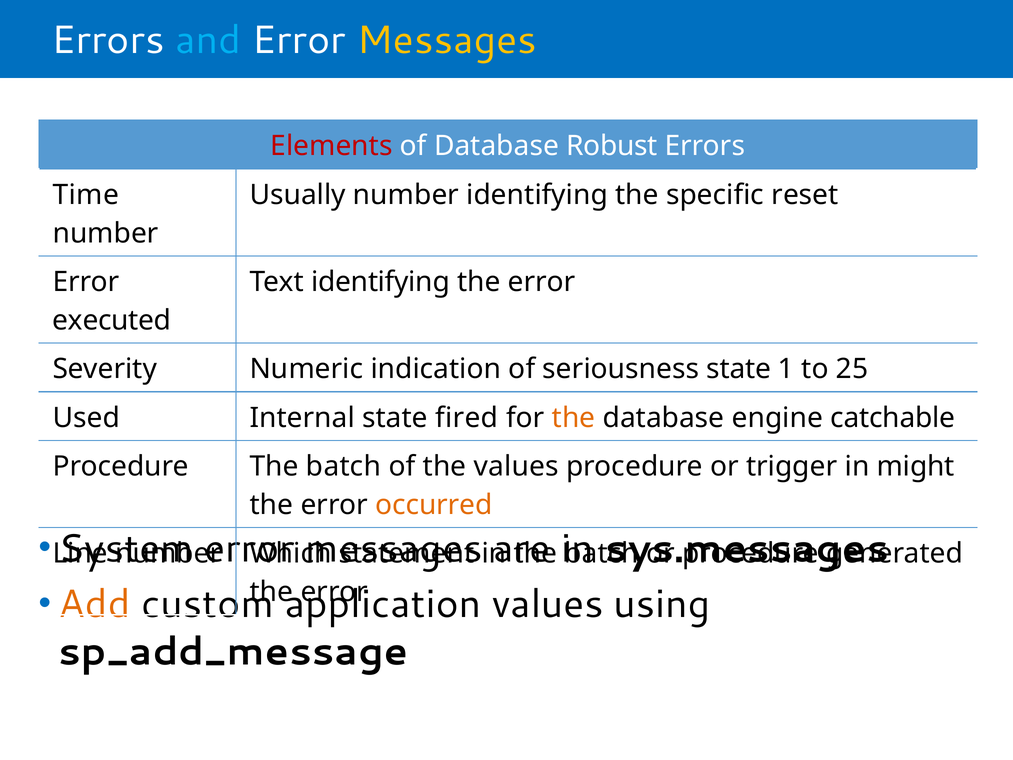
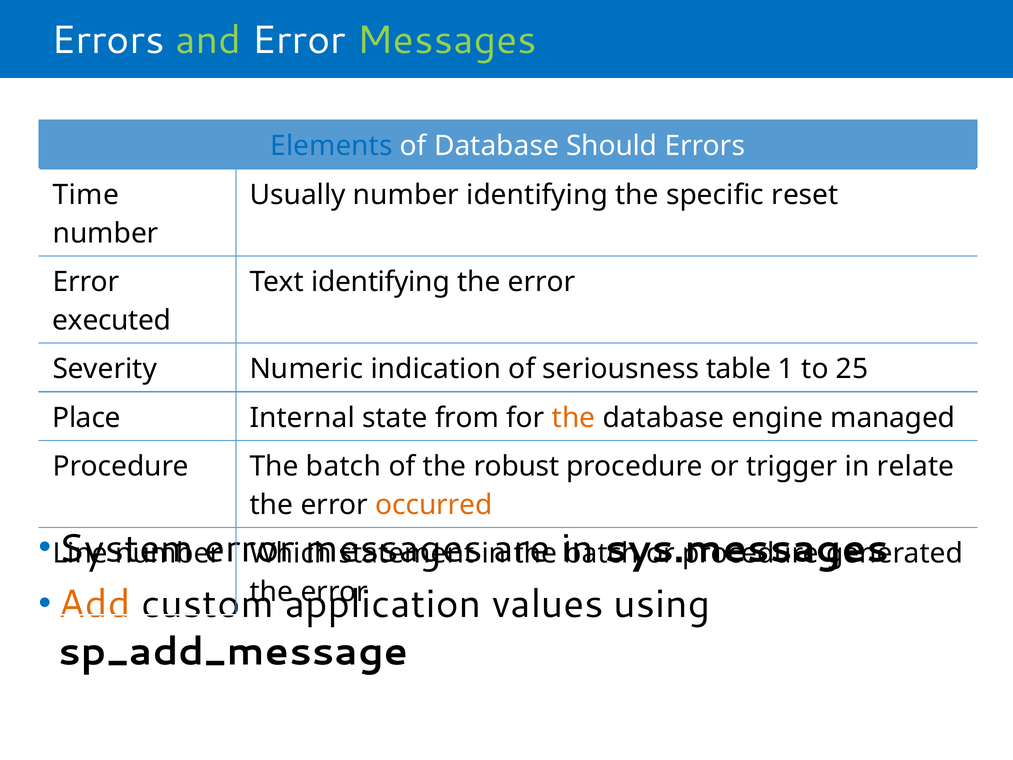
and colour: light blue -> light green
Messages at (447, 40) colour: yellow -> light green
Elements colour: red -> blue
Robust: Robust -> Should
seriousness state: state -> table
Used: Used -> Place
fired: fired -> from
catchable: catchable -> managed
the values: values -> robust
might: might -> relate
